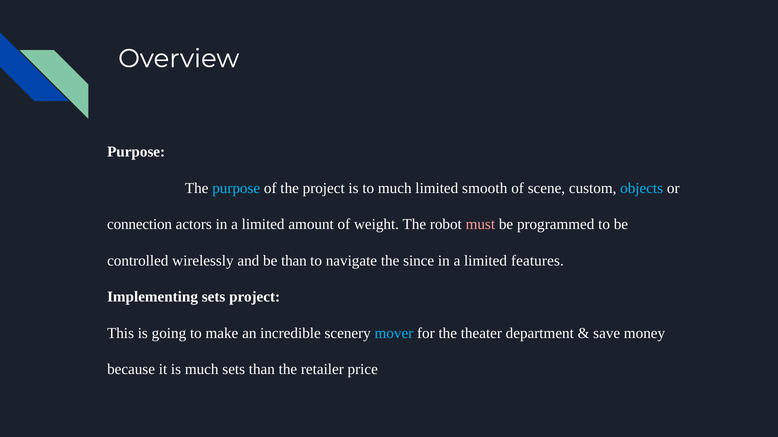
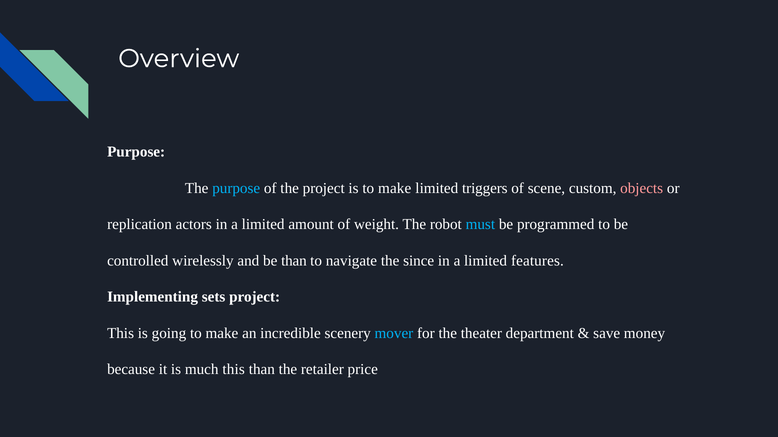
is to much: much -> make
smooth: smooth -> triggers
objects colour: light blue -> pink
connection: connection -> replication
must colour: pink -> light blue
much sets: sets -> this
